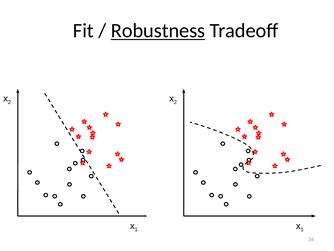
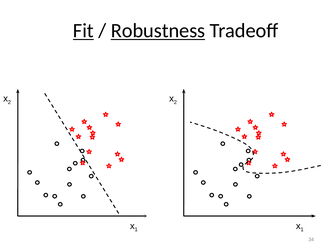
Fit underline: none -> present
